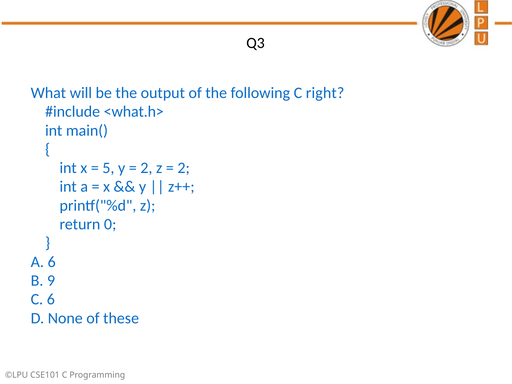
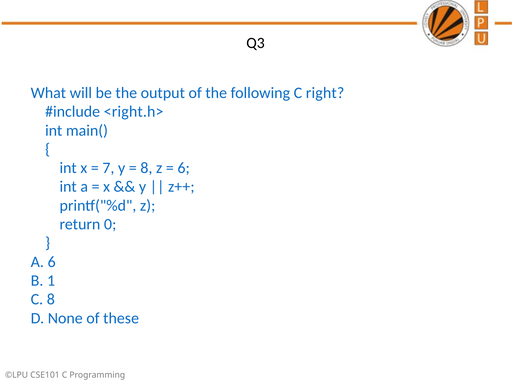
<what.h>: <what.h> -> <right.h>
5: 5 -> 7
2 at (146, 168): 2 -> 8
2 at (184, 168): 2 -> 6
9: 9 -> 1
C 6: 6 -> 8
